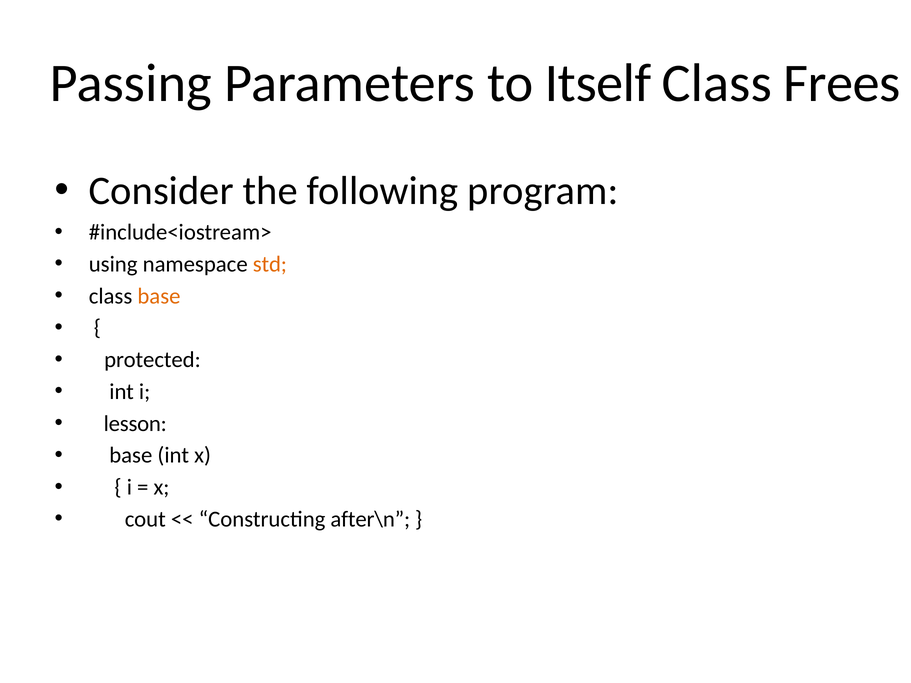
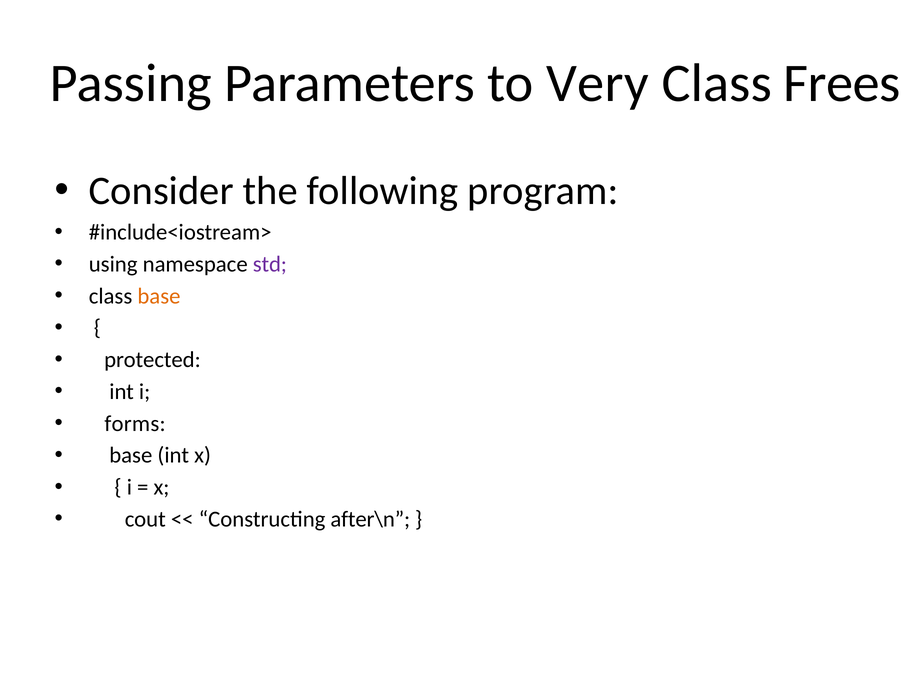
Itself: Itself -> Very
std colour: orange -> purple
lesson: lesson -> forms
